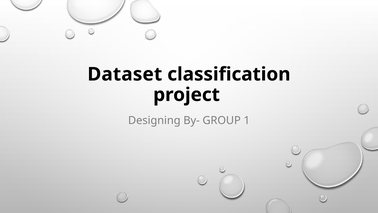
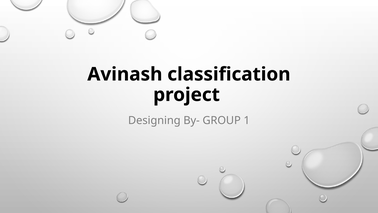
Dataset: Dataset -> Avinash
